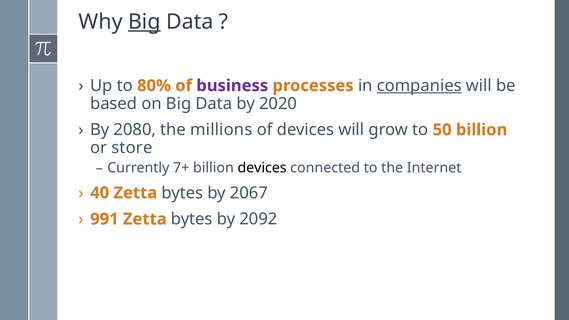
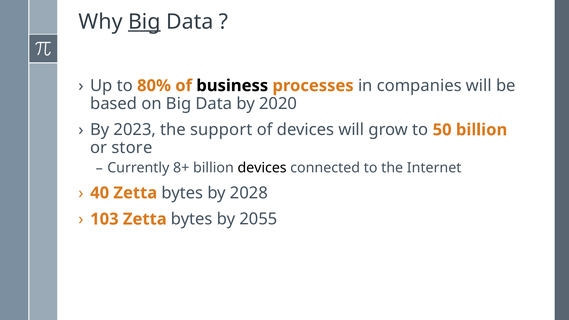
business colour: purple -> black
companies underline: present -> none
2080: 2080 -> 2023
millions: millions -> support
7+: 7+ -> 8+
2067: 2067 -> 2028
991: 991 -> 103
2092: 2092 -> 2055
